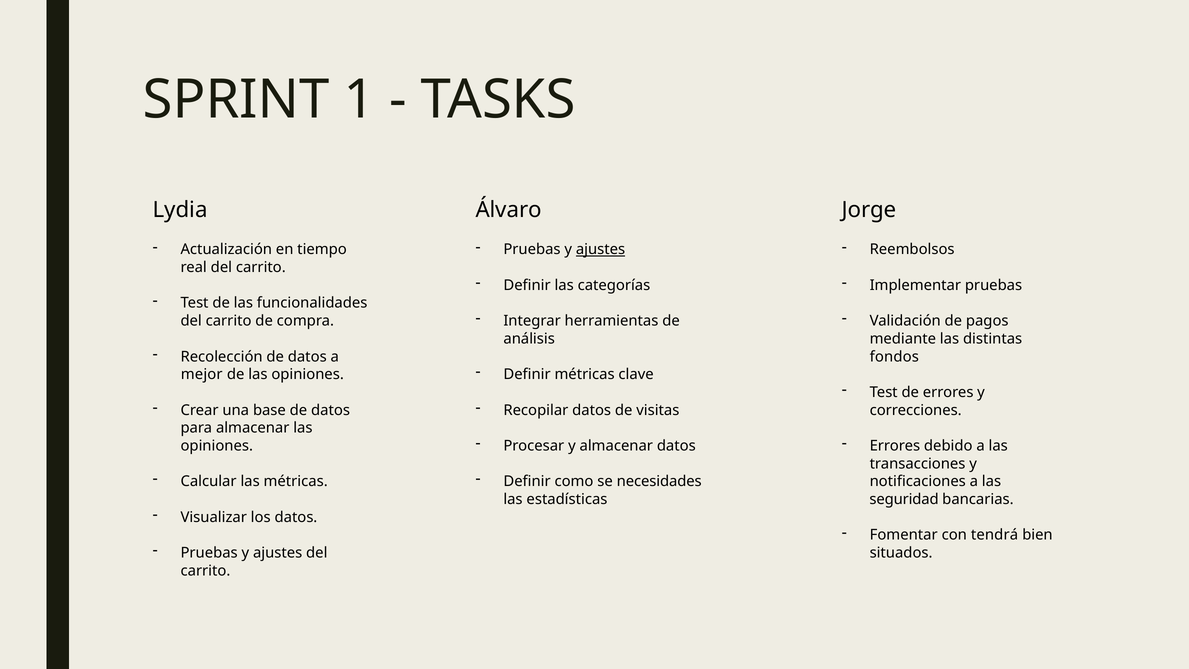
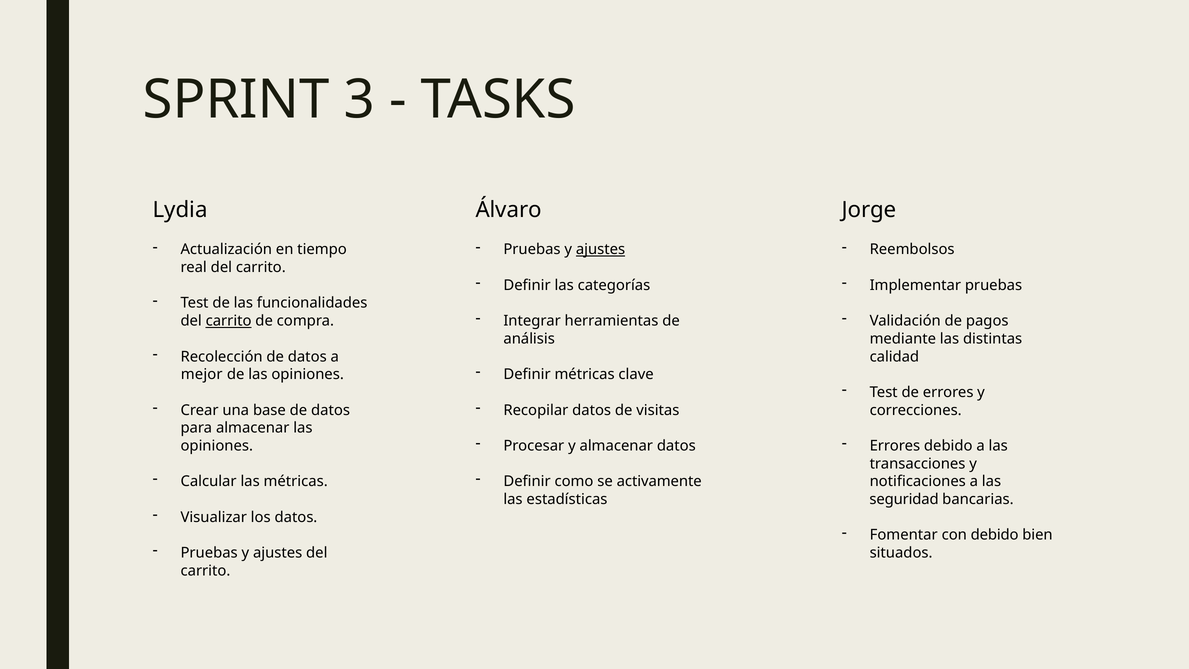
1: 1 -> 3
carrito at (229, 321) underline: none -> present
fondos: fondos -> calidad
necesidades: necesidades -> activamente
con tendrá: tendrá -> debido
